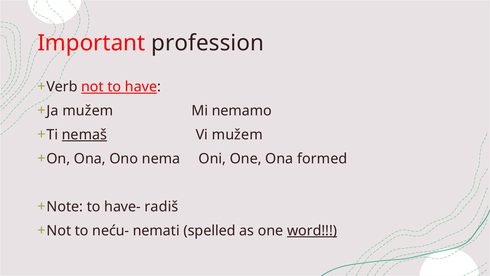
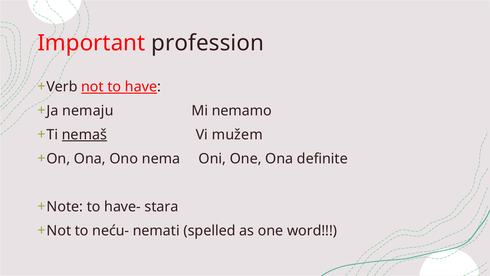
mužem at (88, 110): mužem -> nemaju
formed: formed -> definite
radiš: radiš -> stara
word underline: present -> none
